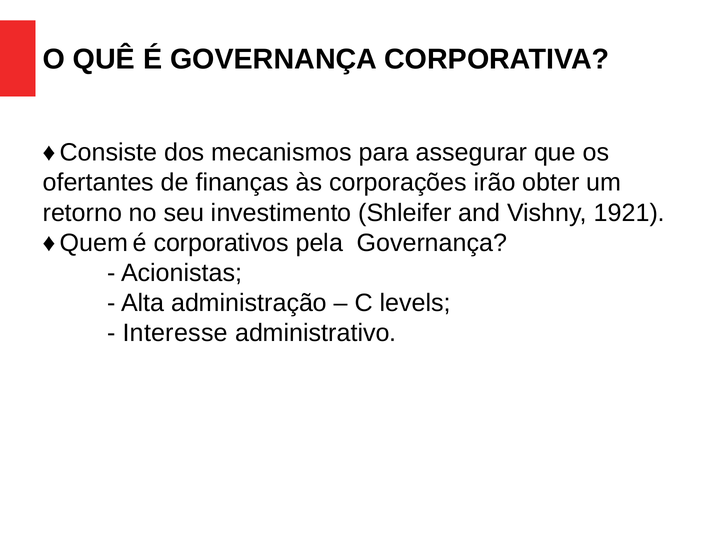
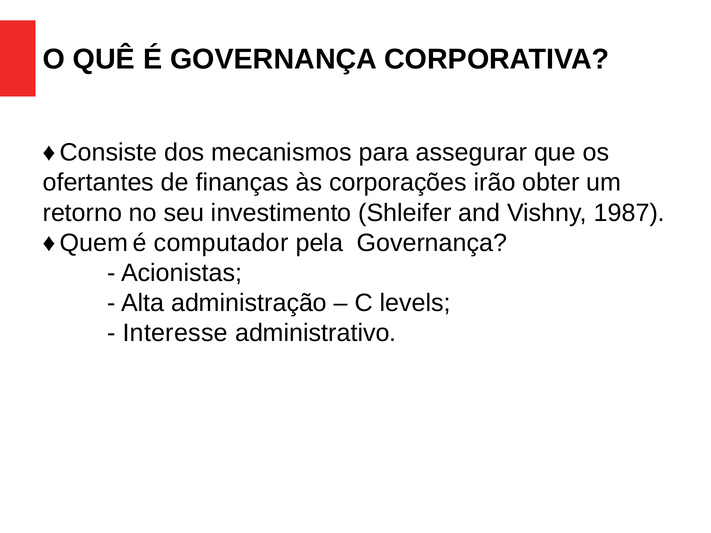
1921: 1921 -> 1987
corporativos: corporativos -> computador
